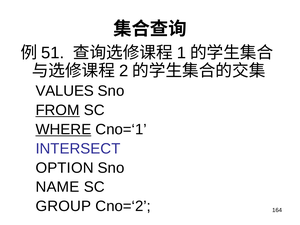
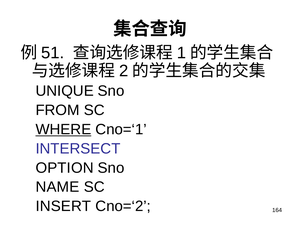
VALUES: VALUES -> UNIQUE
FROM underline: present -> none
GROUP: GROUP -> INSERT
